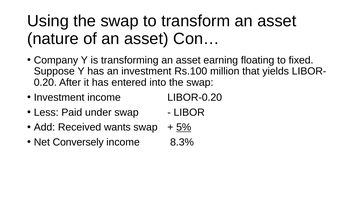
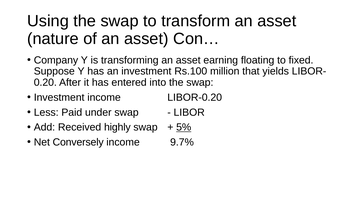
wants: wants -> highly
8.3%: 8.3% -> 9.7%
